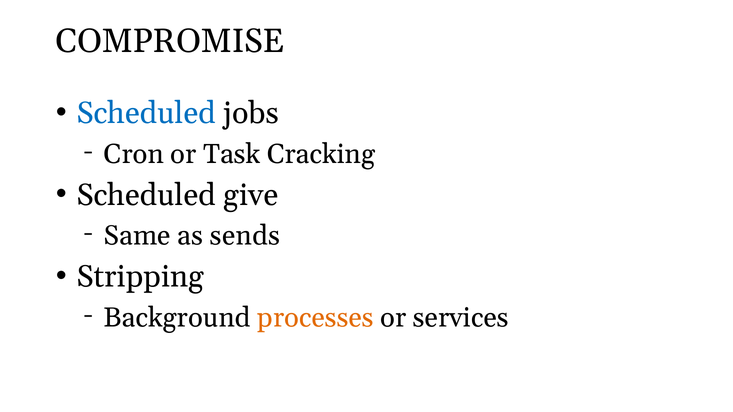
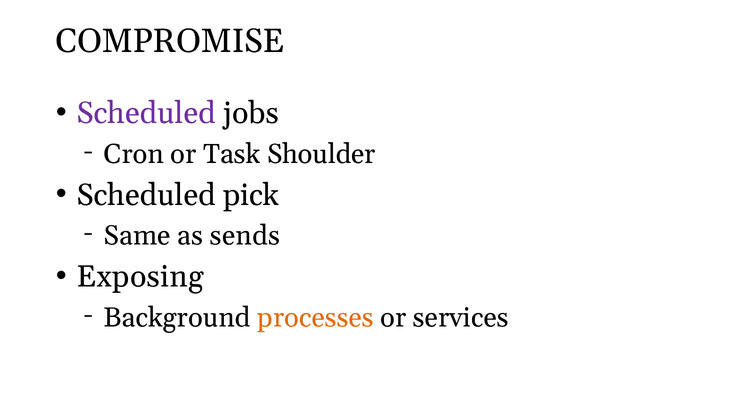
Scheduled at (146, 113) colour: blue -> purple
Cracking: Cracking -> Shoulder
give: give -> pick
Stripping: Stripping -> Exposing
